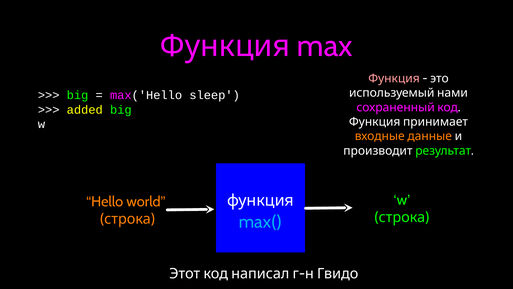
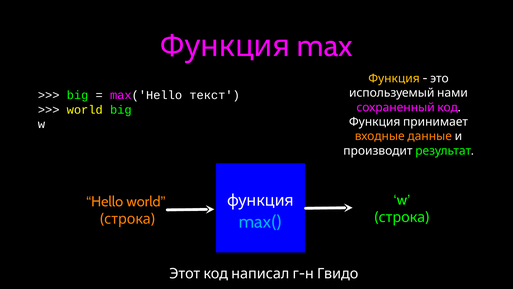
Функция at (394, 78) colour: pink -> yellow
sleep: sleep -> текст
added at (85, 110): added -> world
